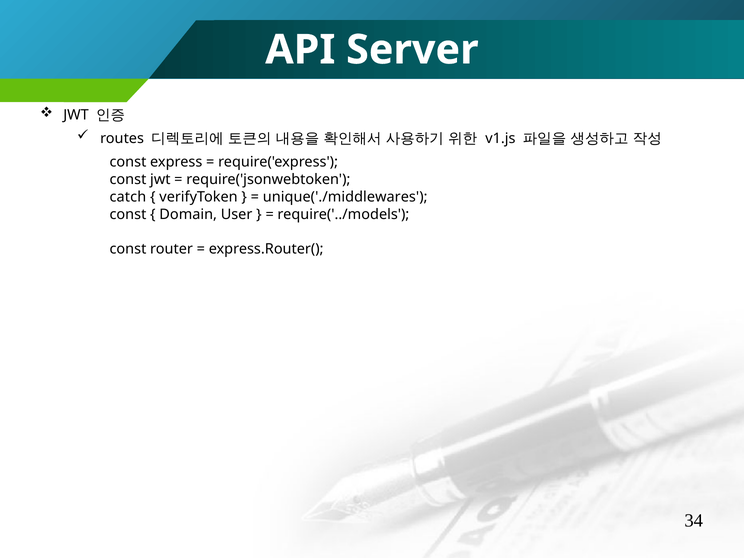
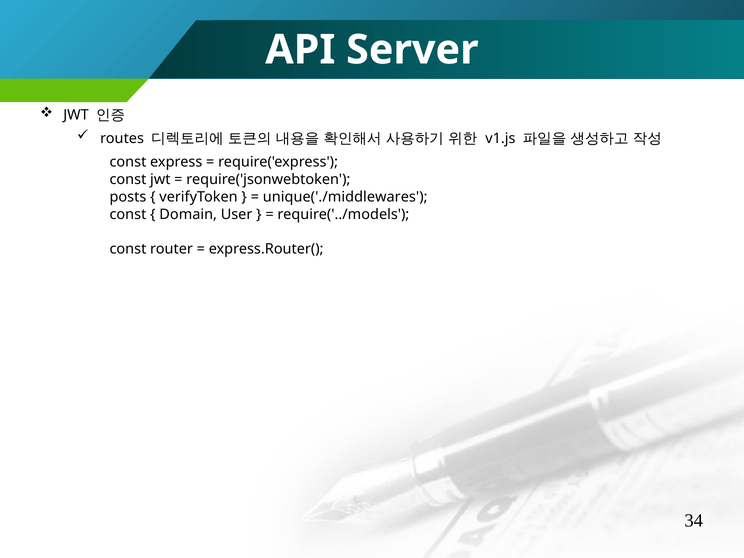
catch: catch -> posts
